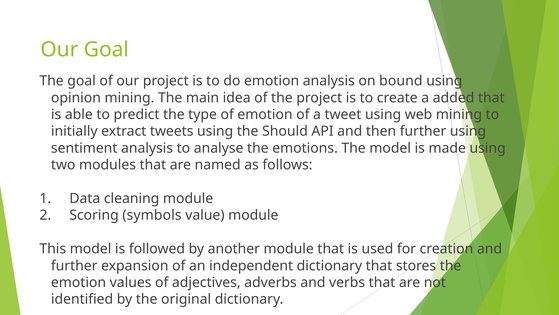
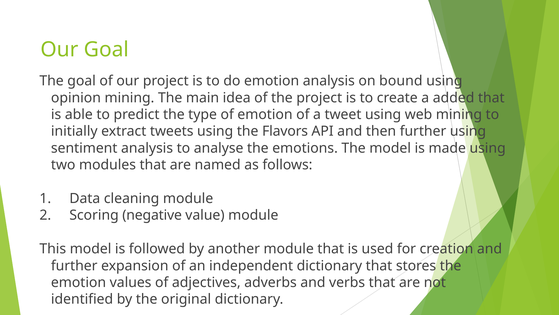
Should: Should -> Flavors
symbols: symbols -> negative
